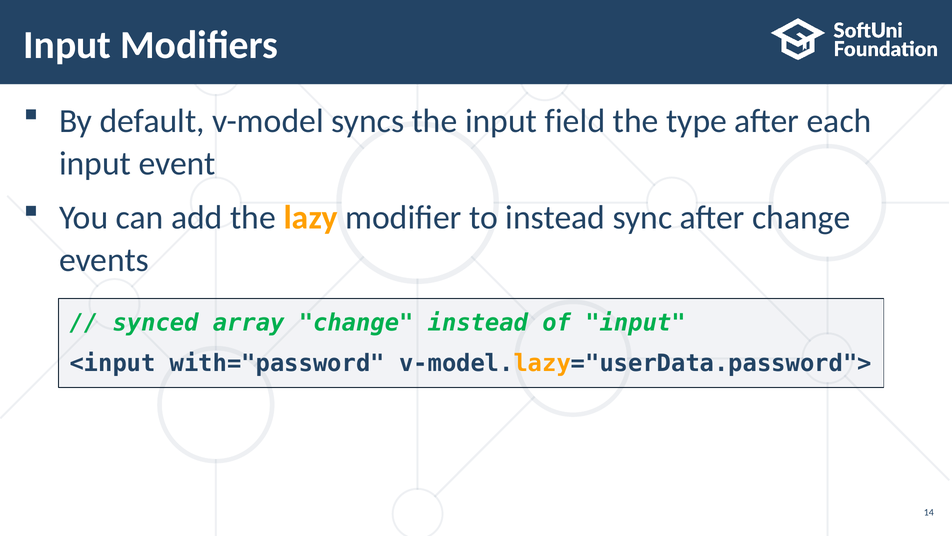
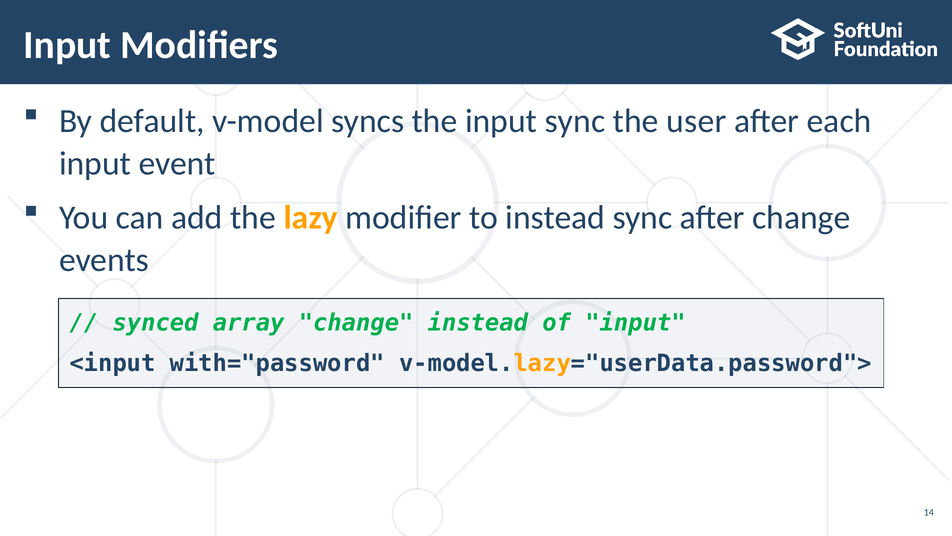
input field: field -> sync
type: type -> user
